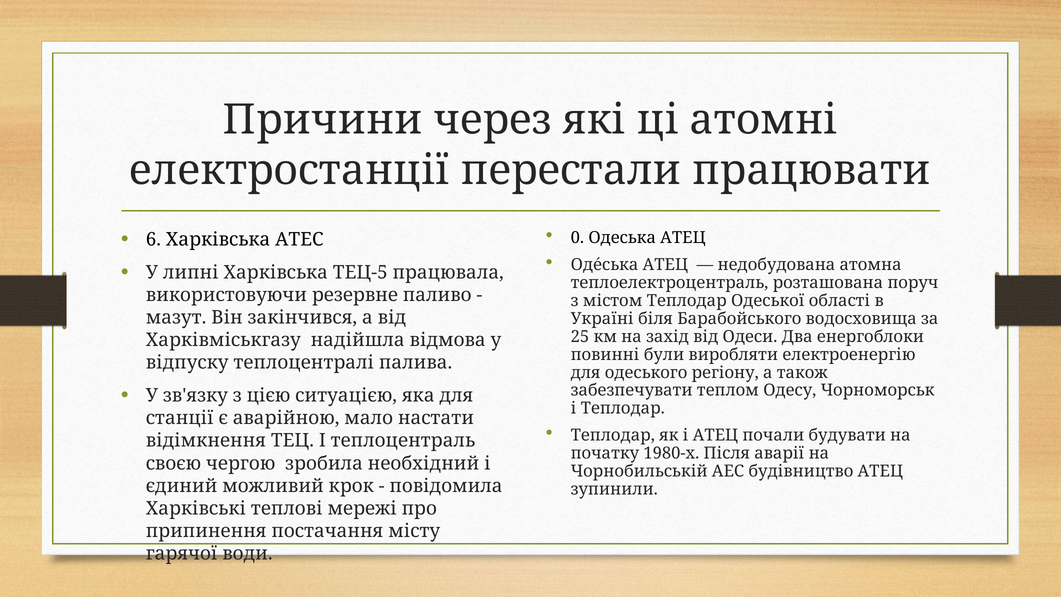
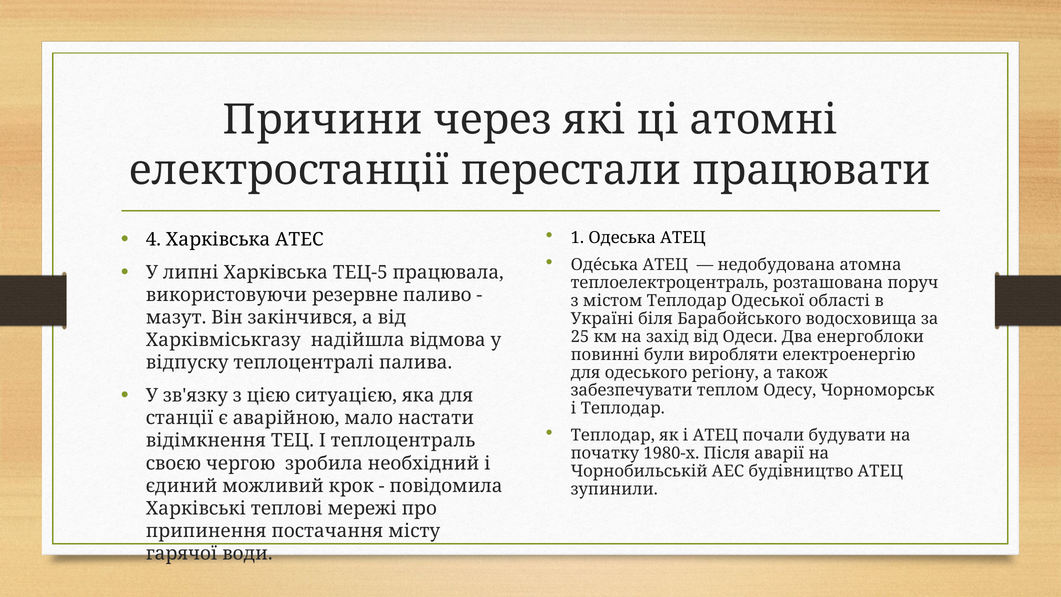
0: 0 -> 1
6: 6 -> 4
